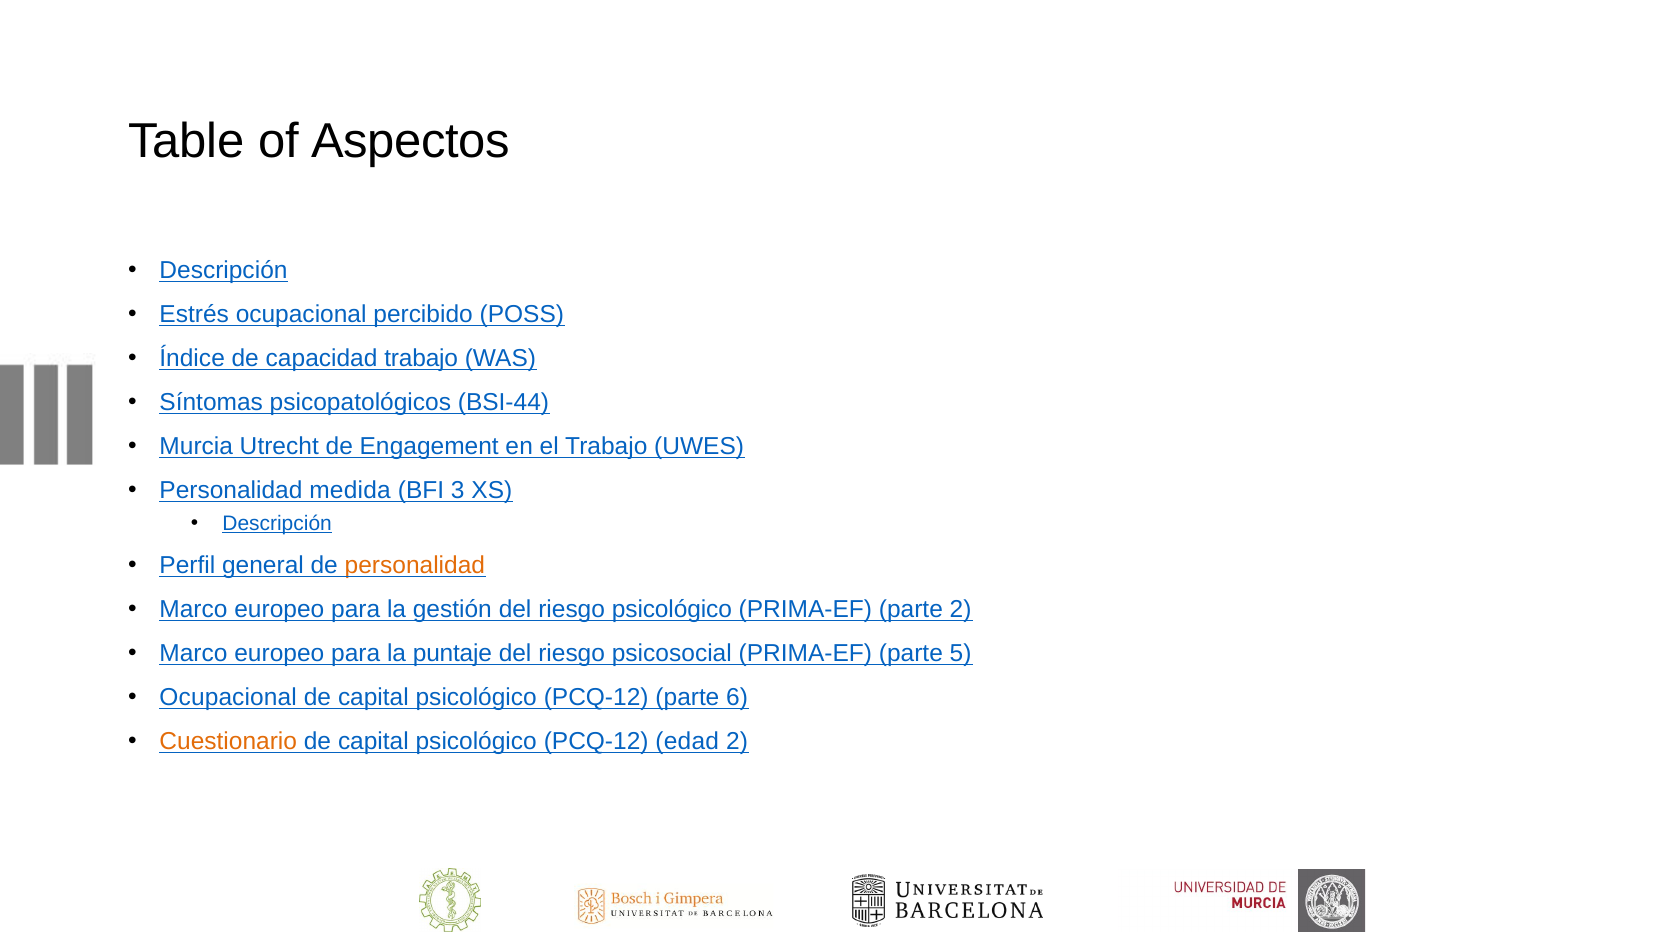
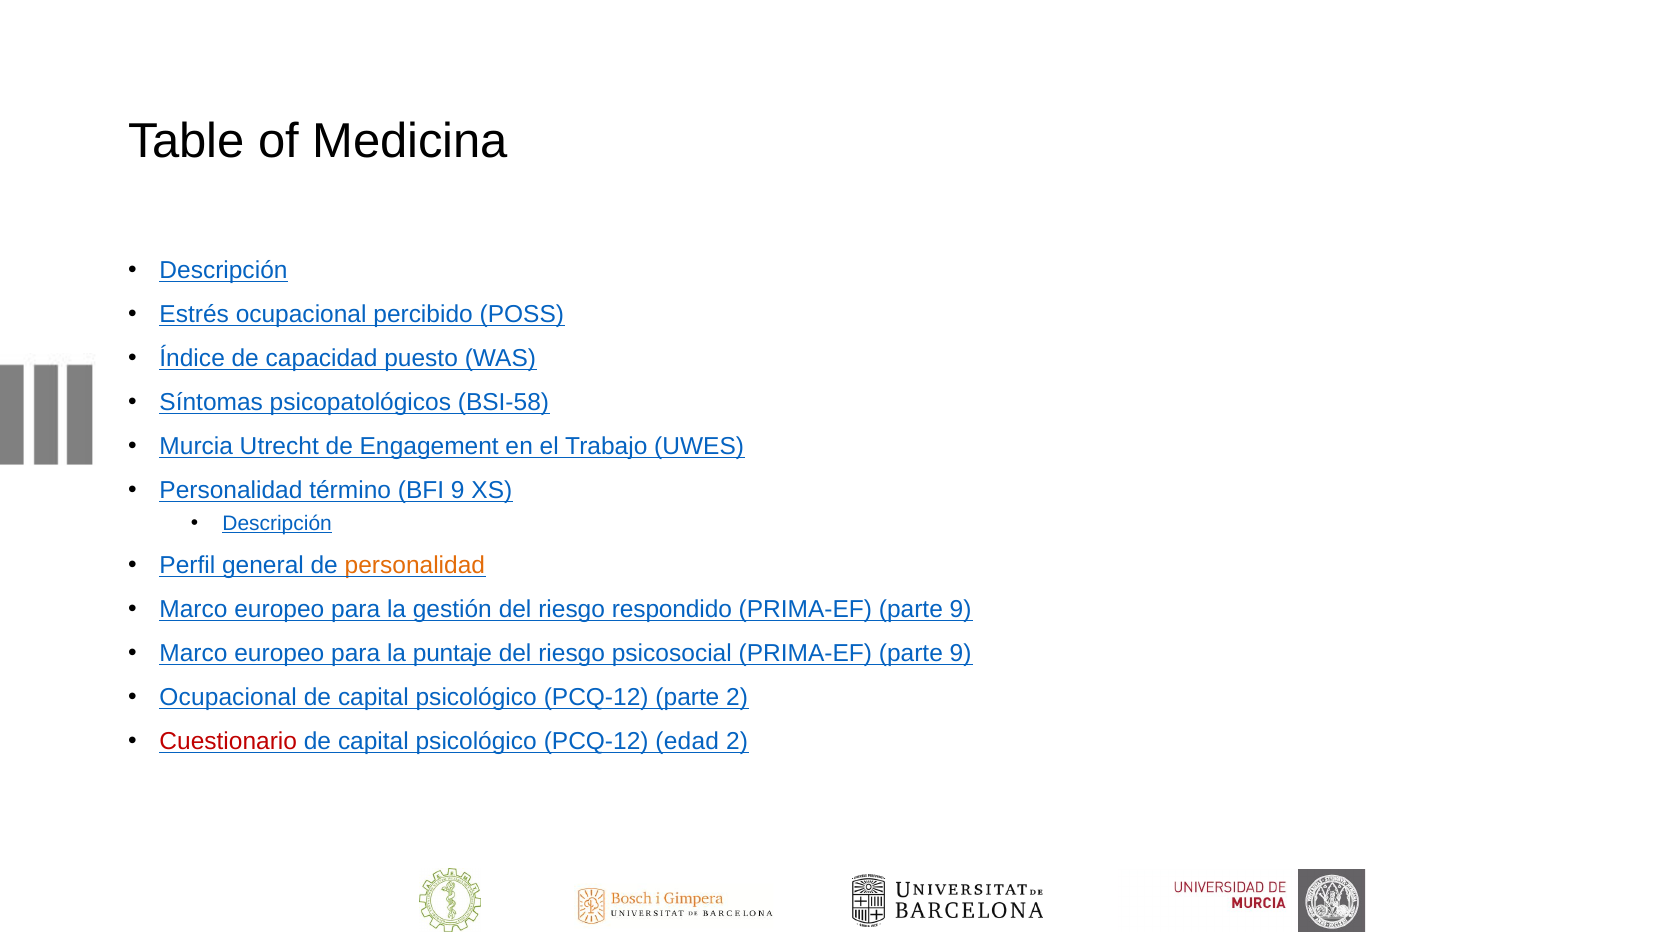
Aspectos: Aspectos -> Medicina
capacidad trabajo: trabajo -> puesto
BSI-44: BSI-44 -> BSI-58
medida: medida -> término
BFI 3: 3 -> 9
riesgo psicológico: psicológico -> respondido
2 at (961, 610): 2 -> 9
psicosocial PRIMA-EF parte 5: 5 -> 9
parte 6: 6 -> 2
Cuestionario colour: orange -> red
